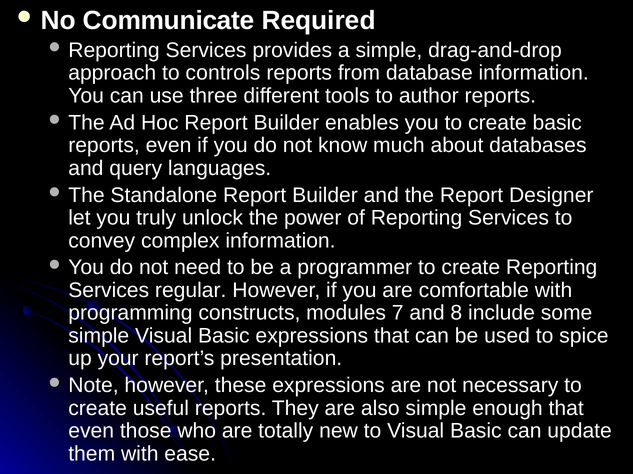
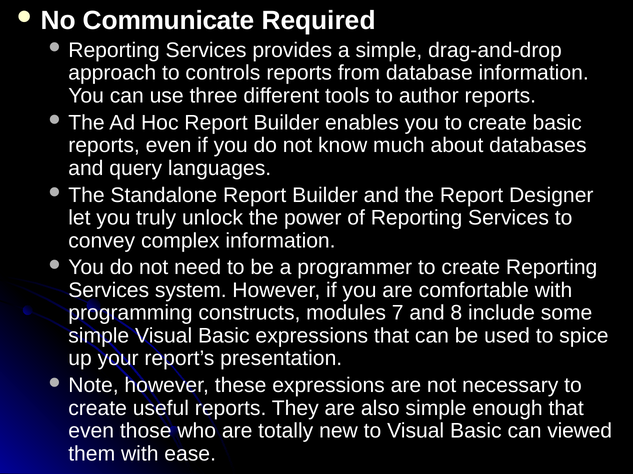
regular: regular -> system
update: update -> viewed
